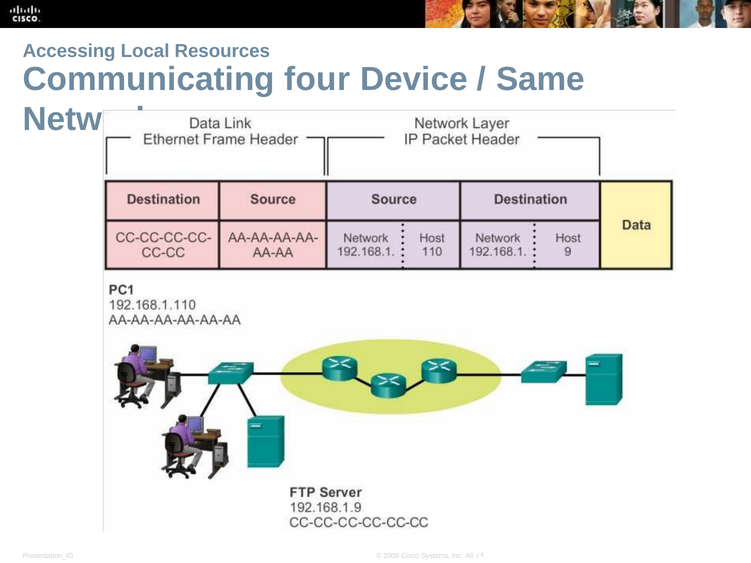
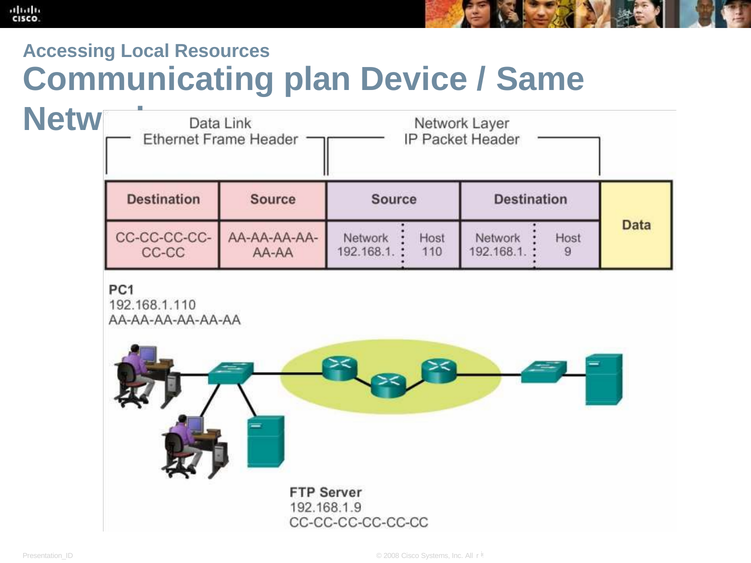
four: four -> plan
